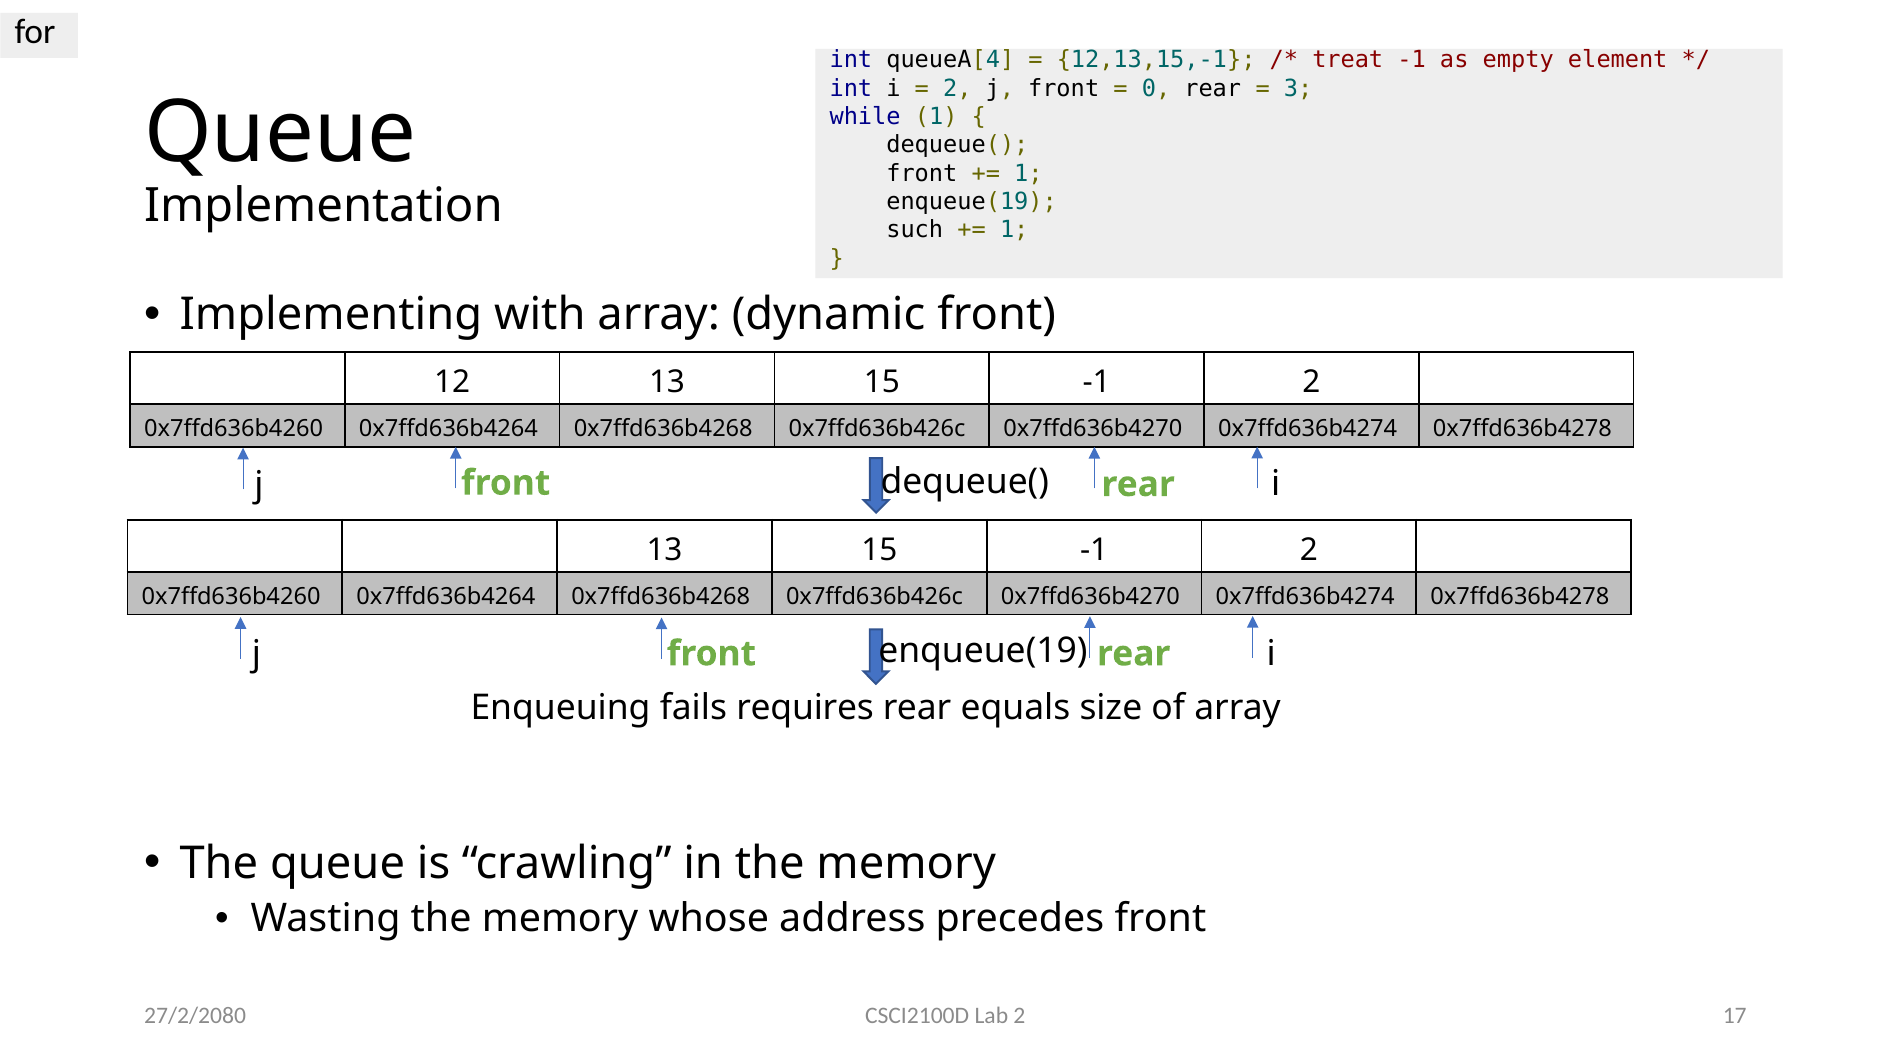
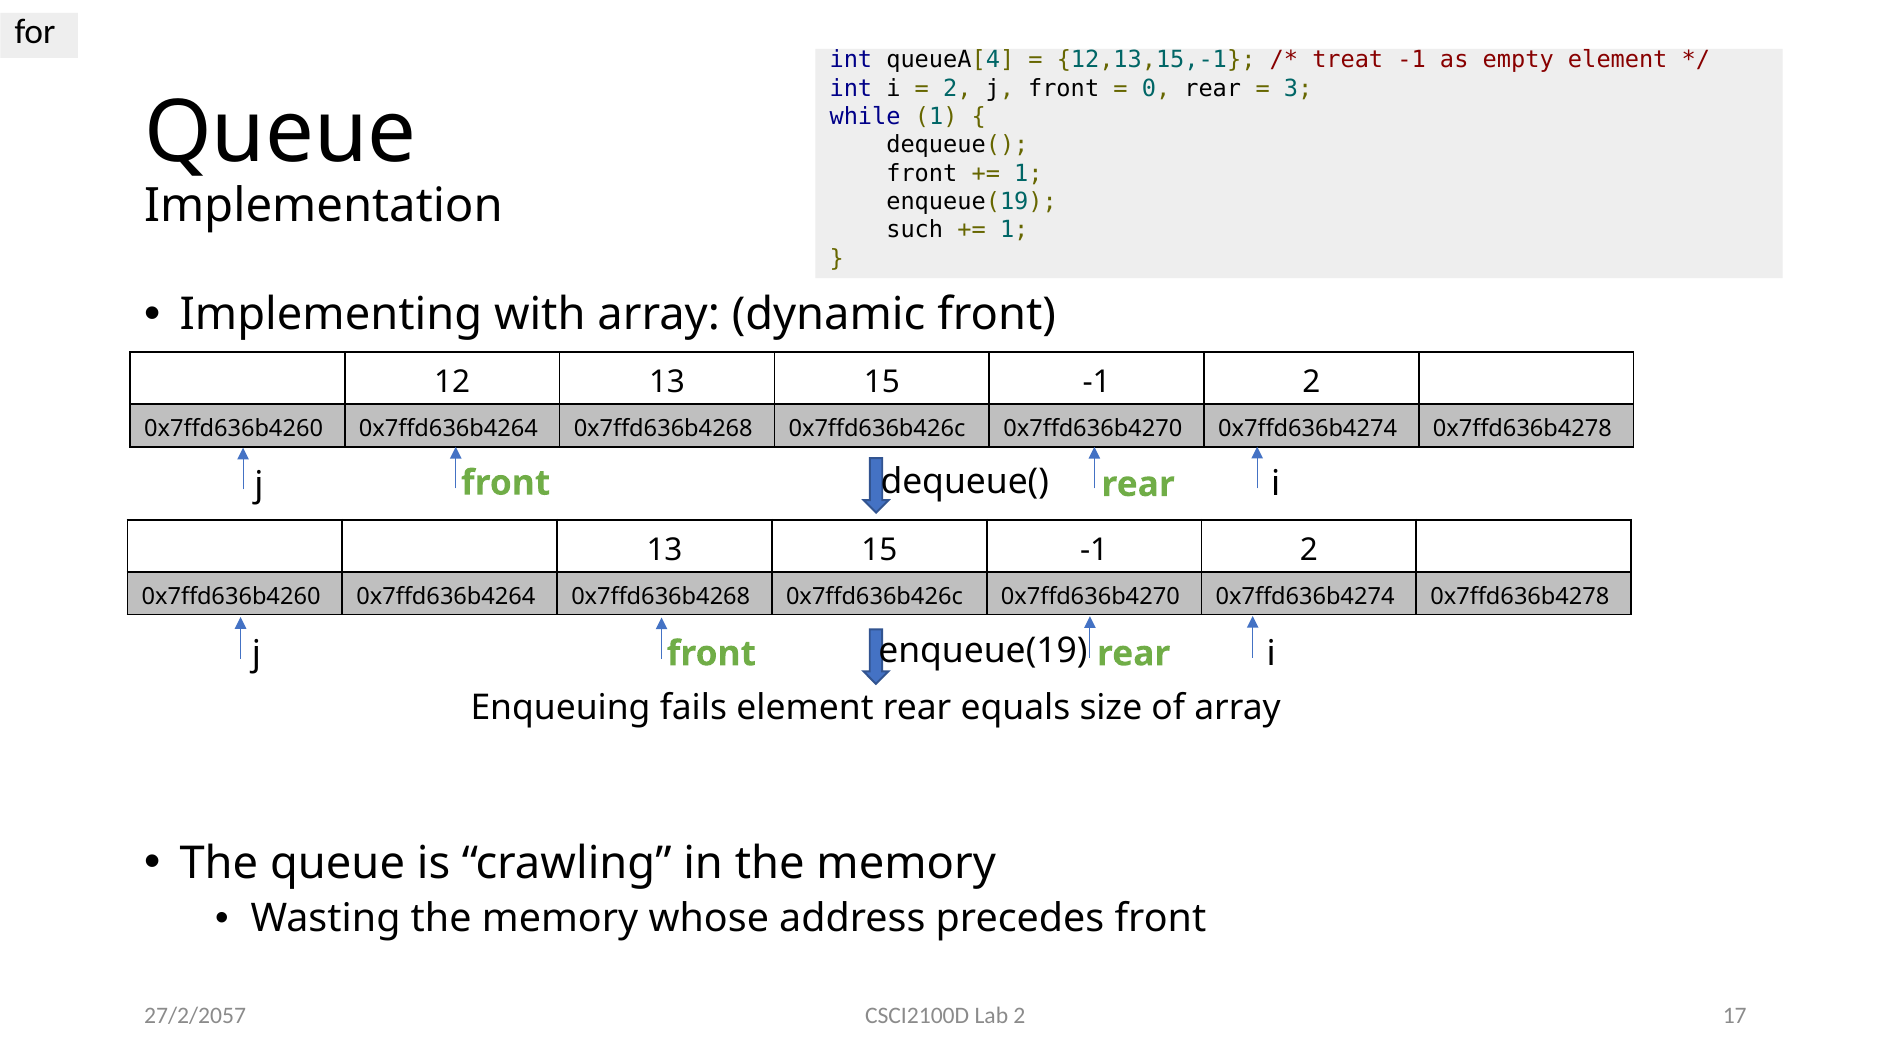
fails requires: requires -> element
27/2/2080: 27/2/2080 -> 27/2/2057
